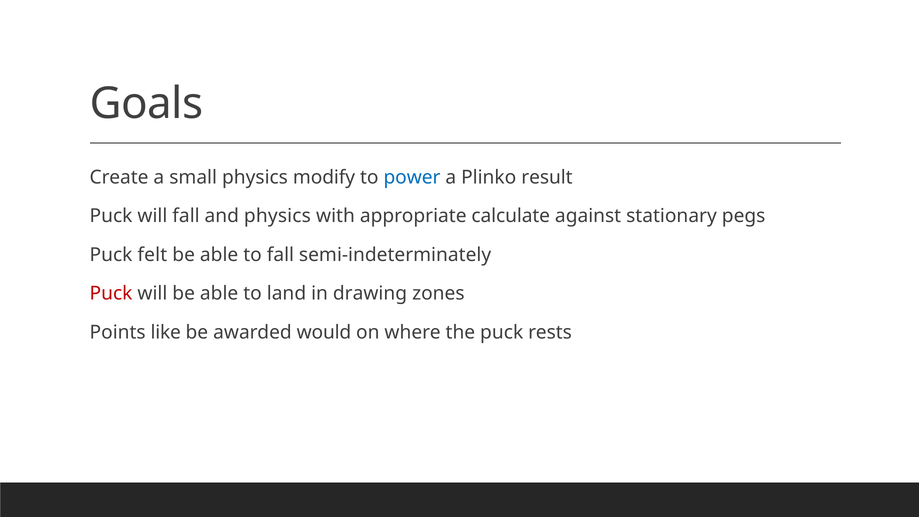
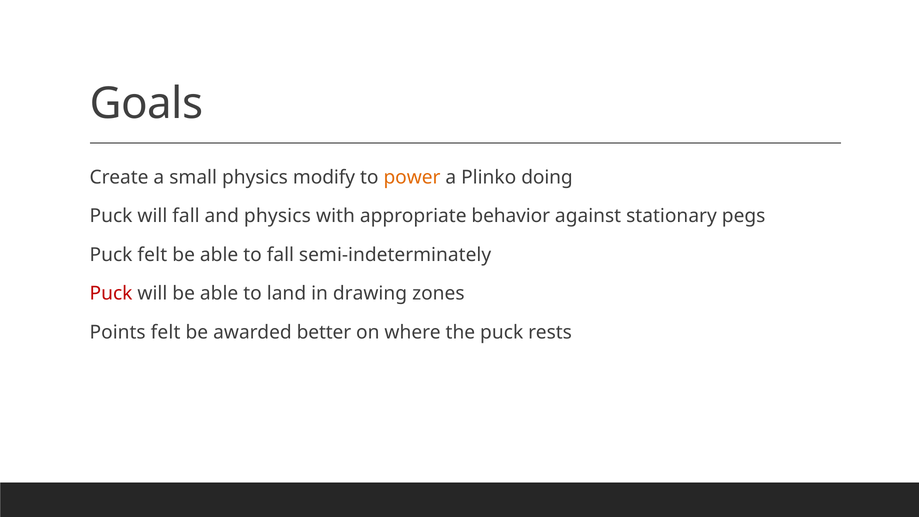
power colour: blue -> orange
result: result -> doing
calculate: calculate -> behavior
Points like: like -> felt
would: would -> better
